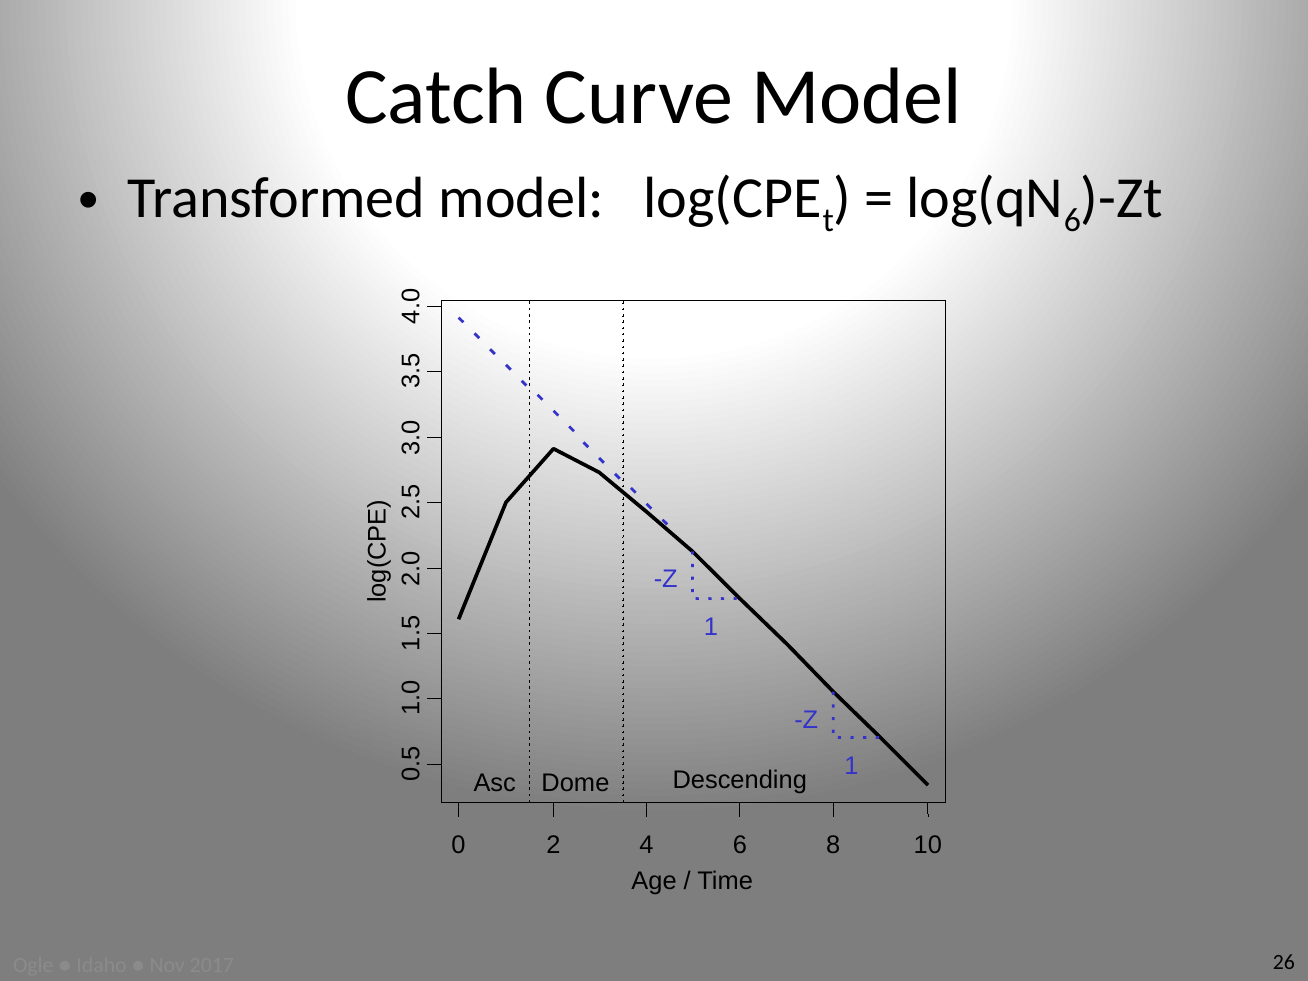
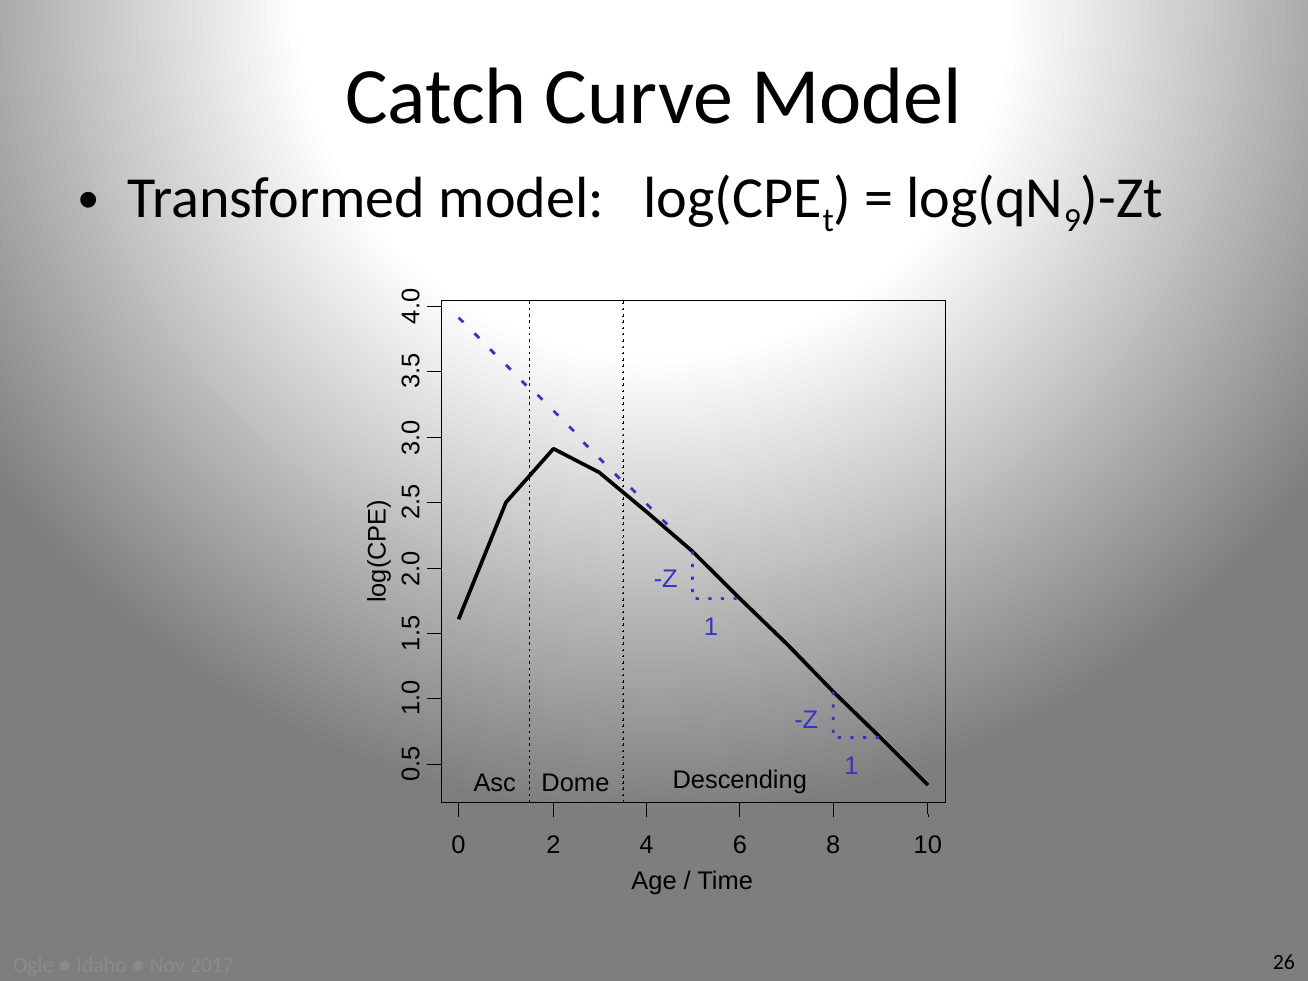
6 at (1072, 221): 6 -> 9
